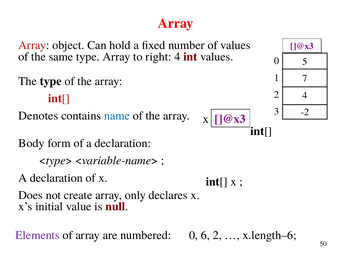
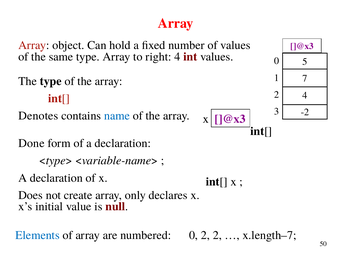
Body: Body -> Done
Elements colour: purple -> blue
0 6: 6 -> 2
x.length–6: x.length–6 -> x.length–7
